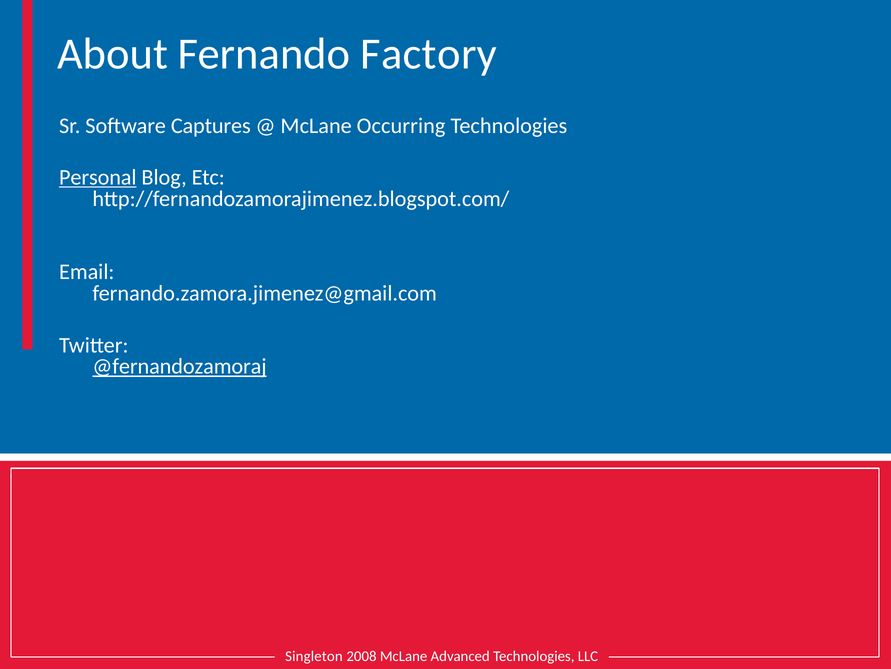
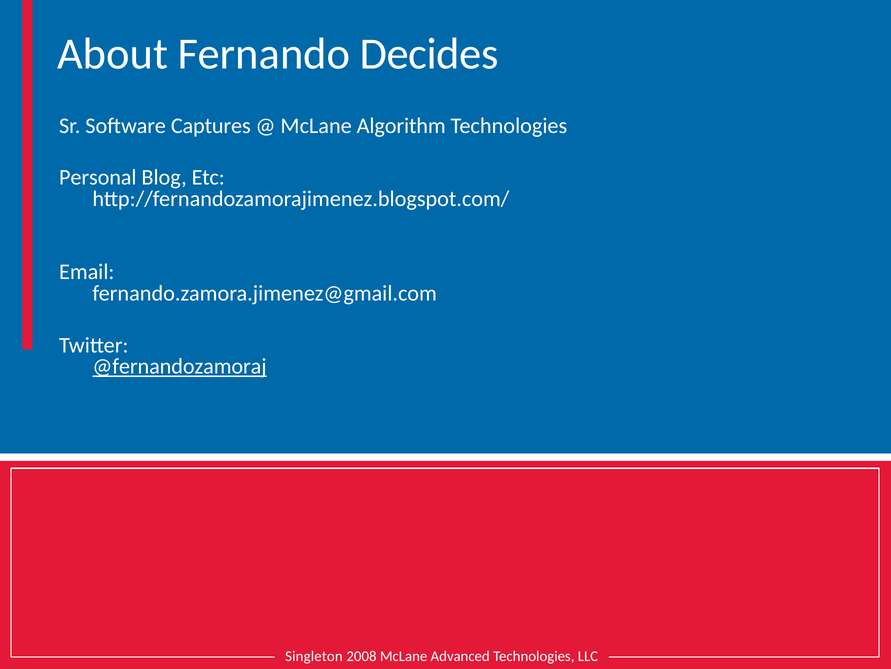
Factory: Factory -> Decides
Occurring: Occurring -> Algorithm
Personal underline: present -> none
